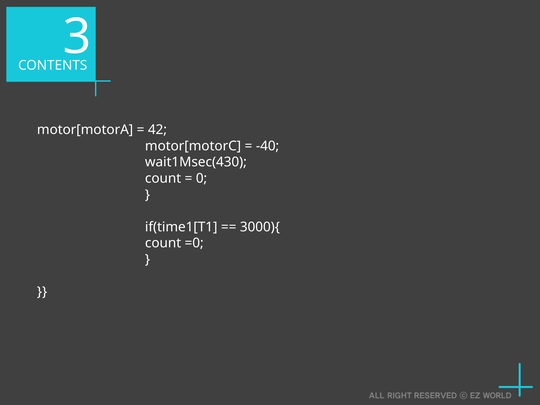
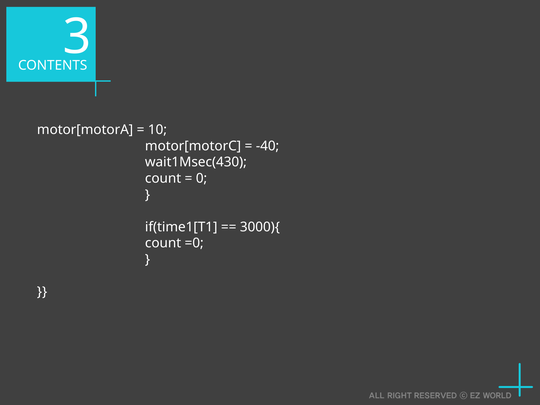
42: 42 -> 10
